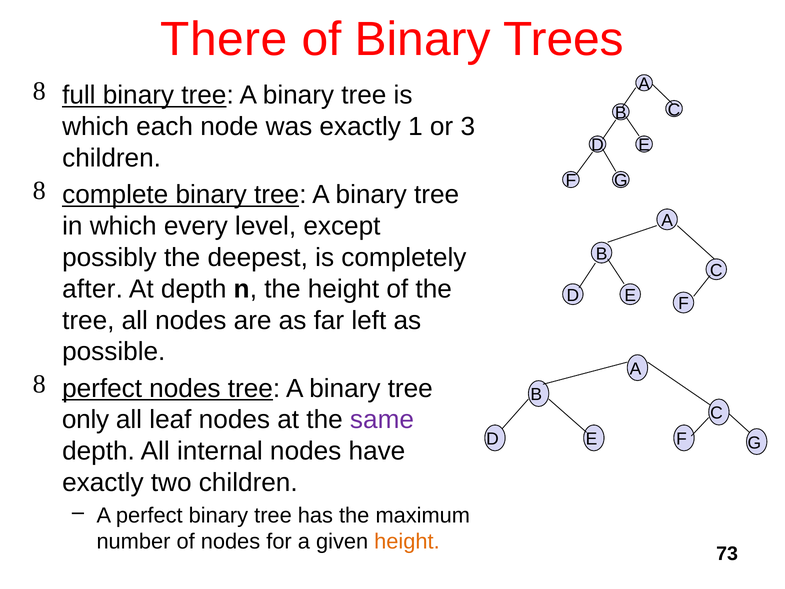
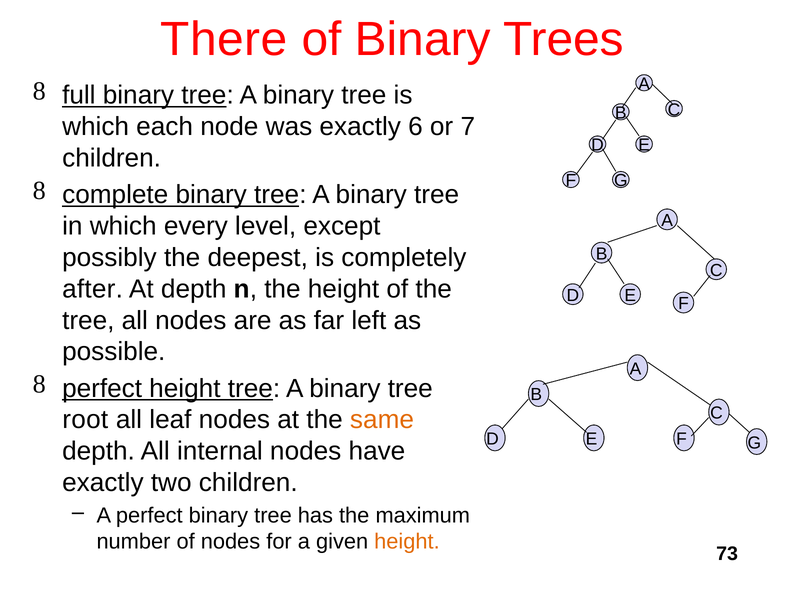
1: 1 -> 6
3: 3 -> 7
perfect nodes: nodes -> height
only: only -> root
same colour: purple -> orange
